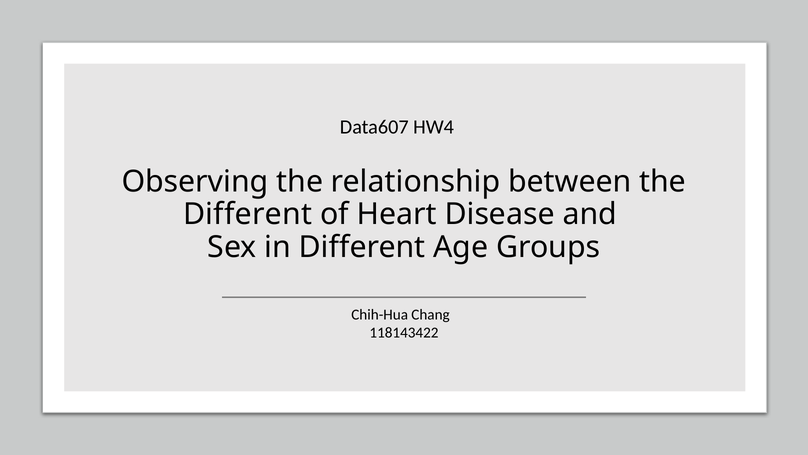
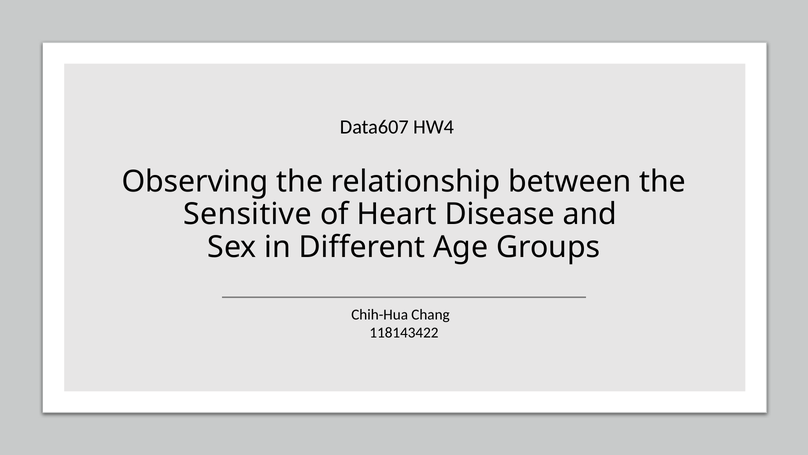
Different at (248, 214): Different -> Sensitive
